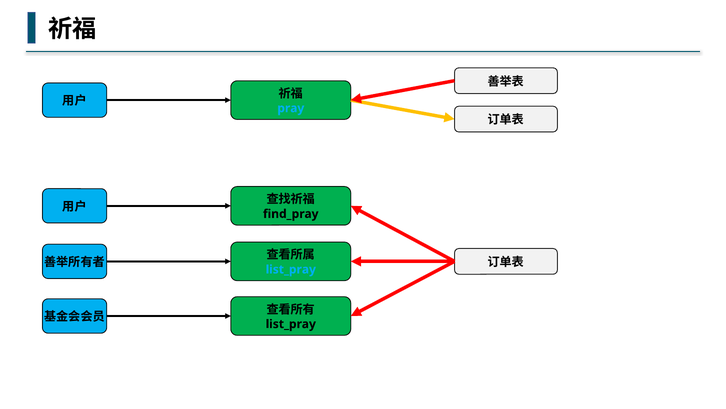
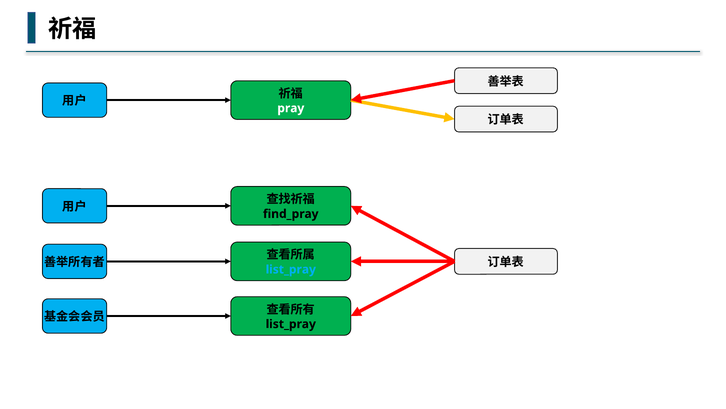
pray colour: light blue -> white
